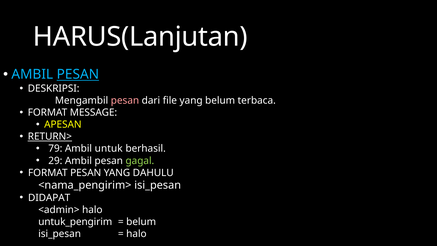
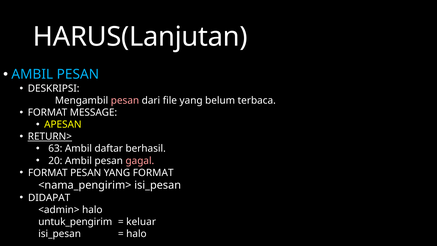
PESAN at (78, 74) underline: present -> none
79: 79 -> 63
untuk: untuk -> daftar
29: 29 -> 20
gagal colour: light green -> pink
YANG DAHULU: DAHULU -> FORMAT
belum at (141, 222): belum -> keluar
